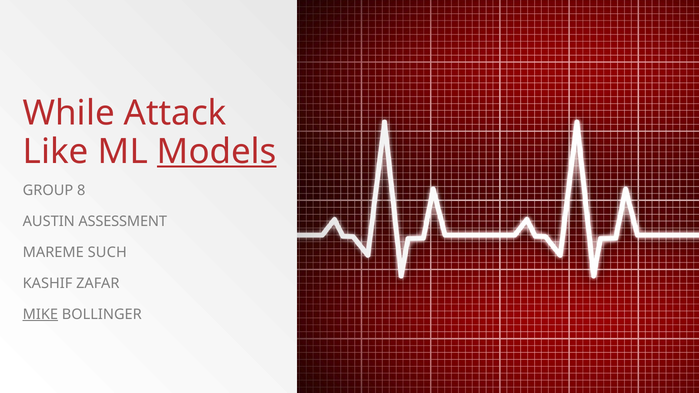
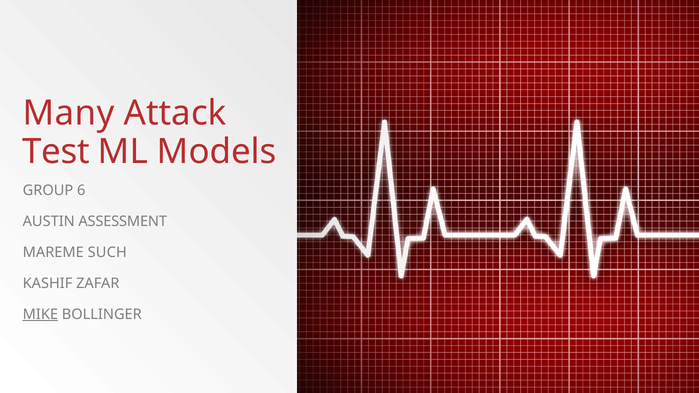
While: While -> Many
Like: Like -> Test
Models underline: present -> none
8: 8 -> 6
